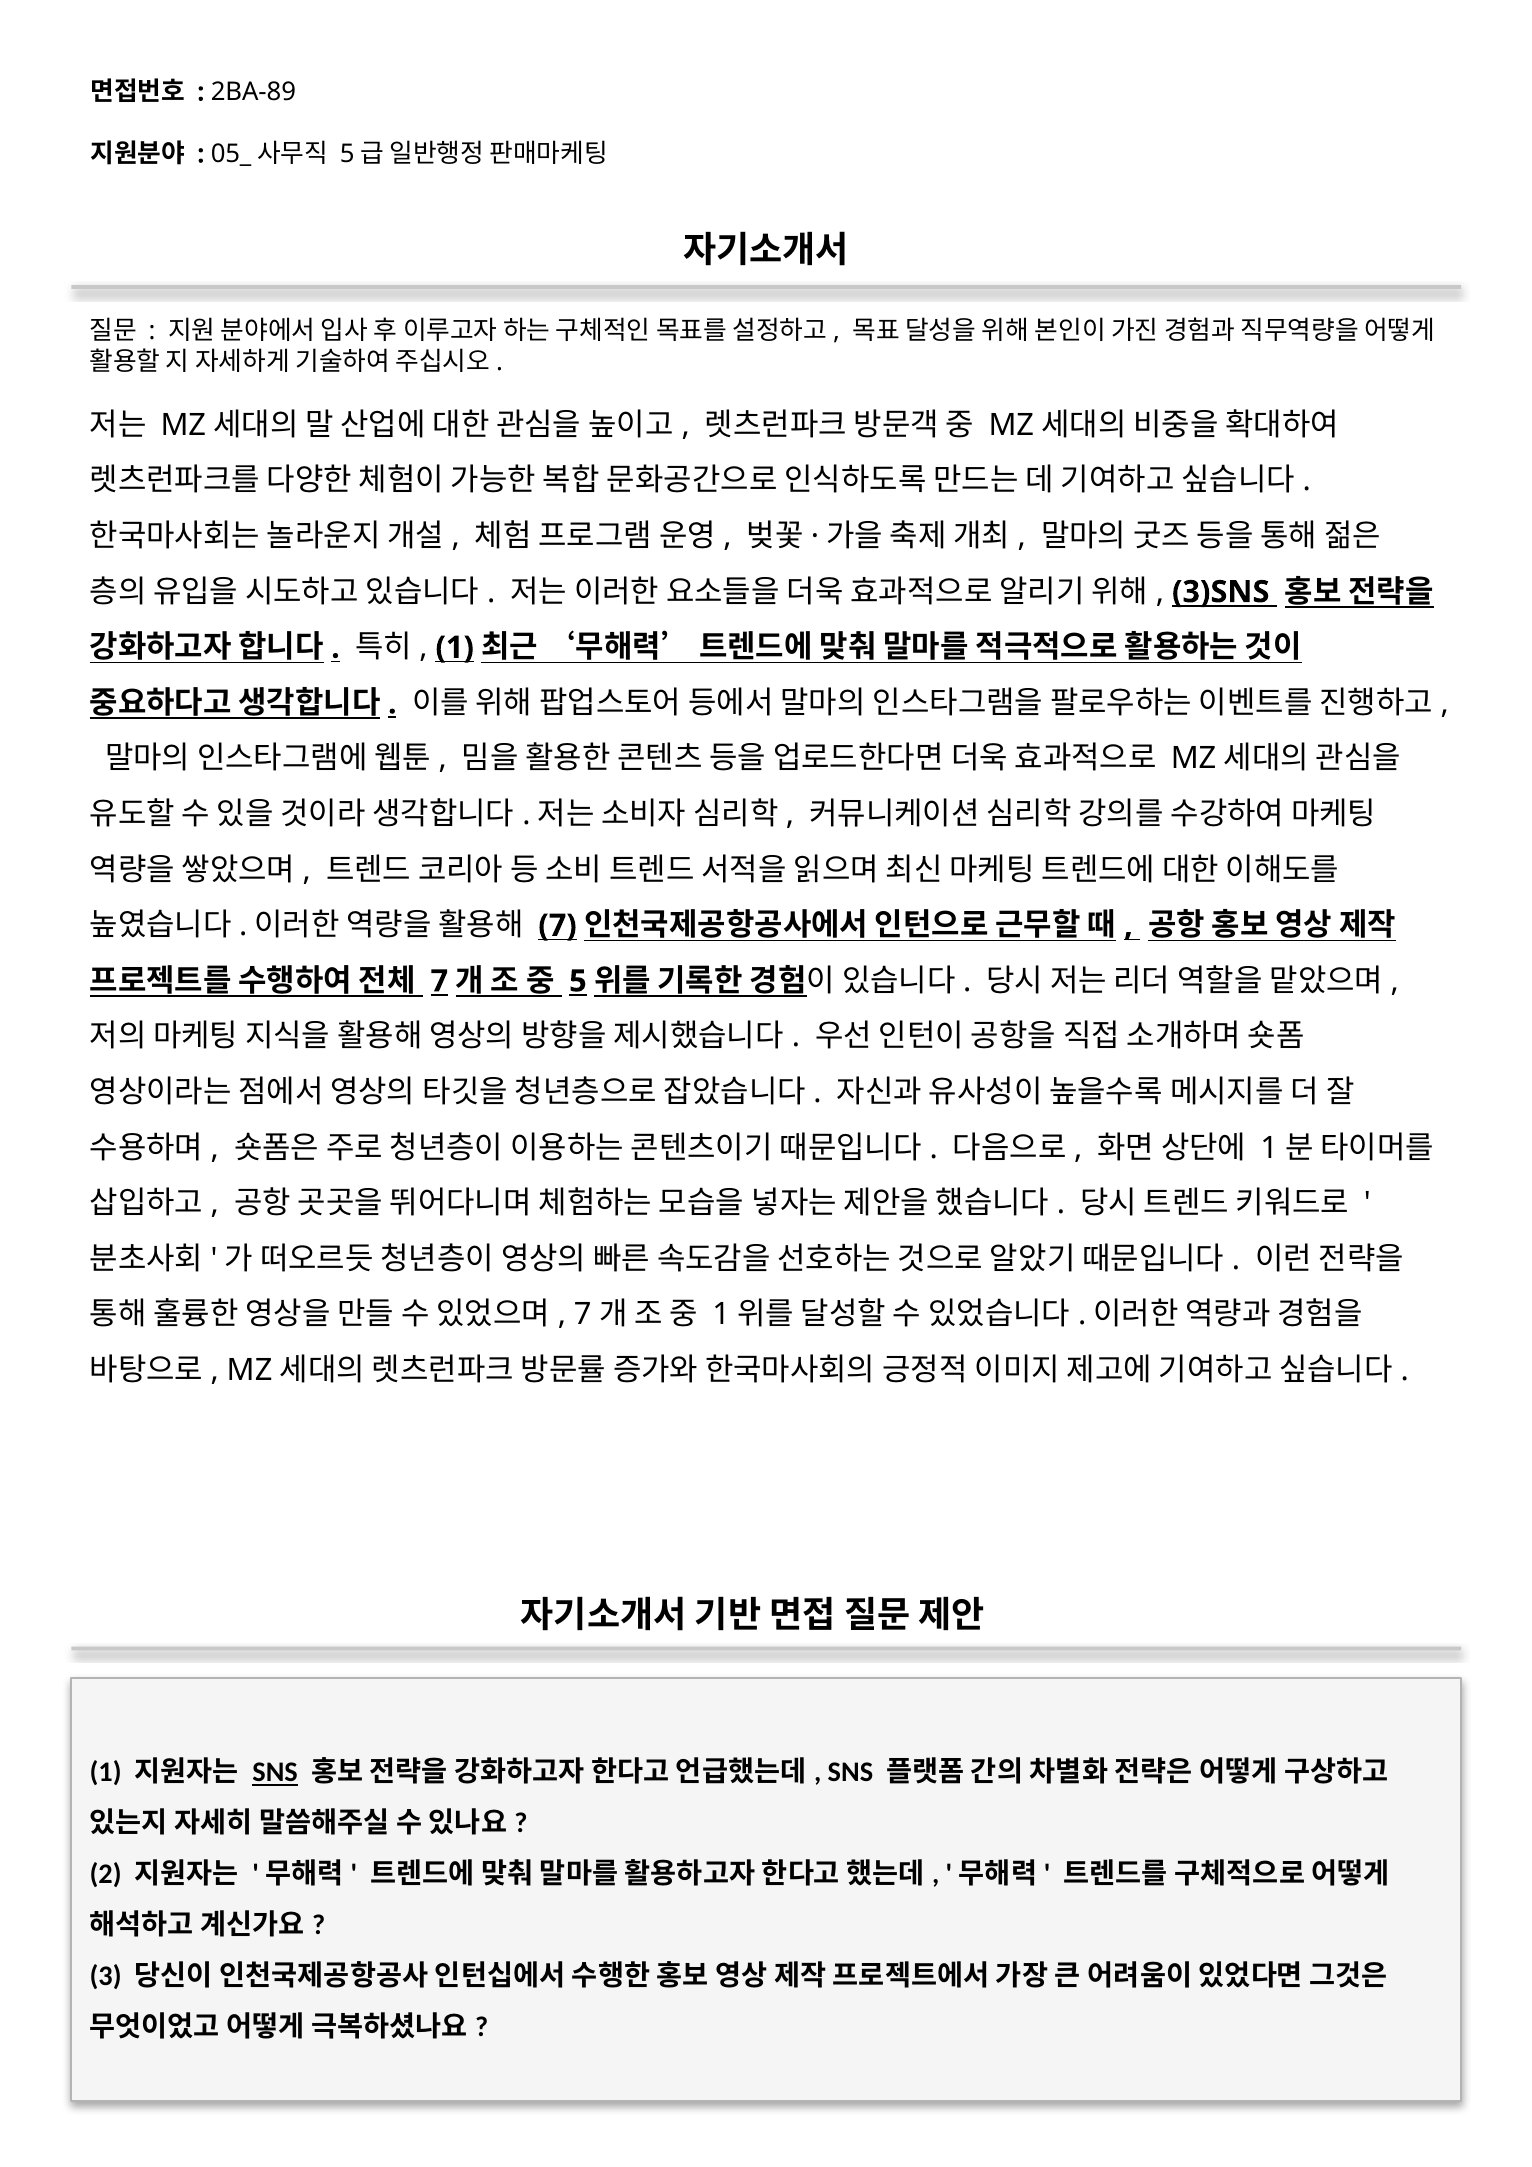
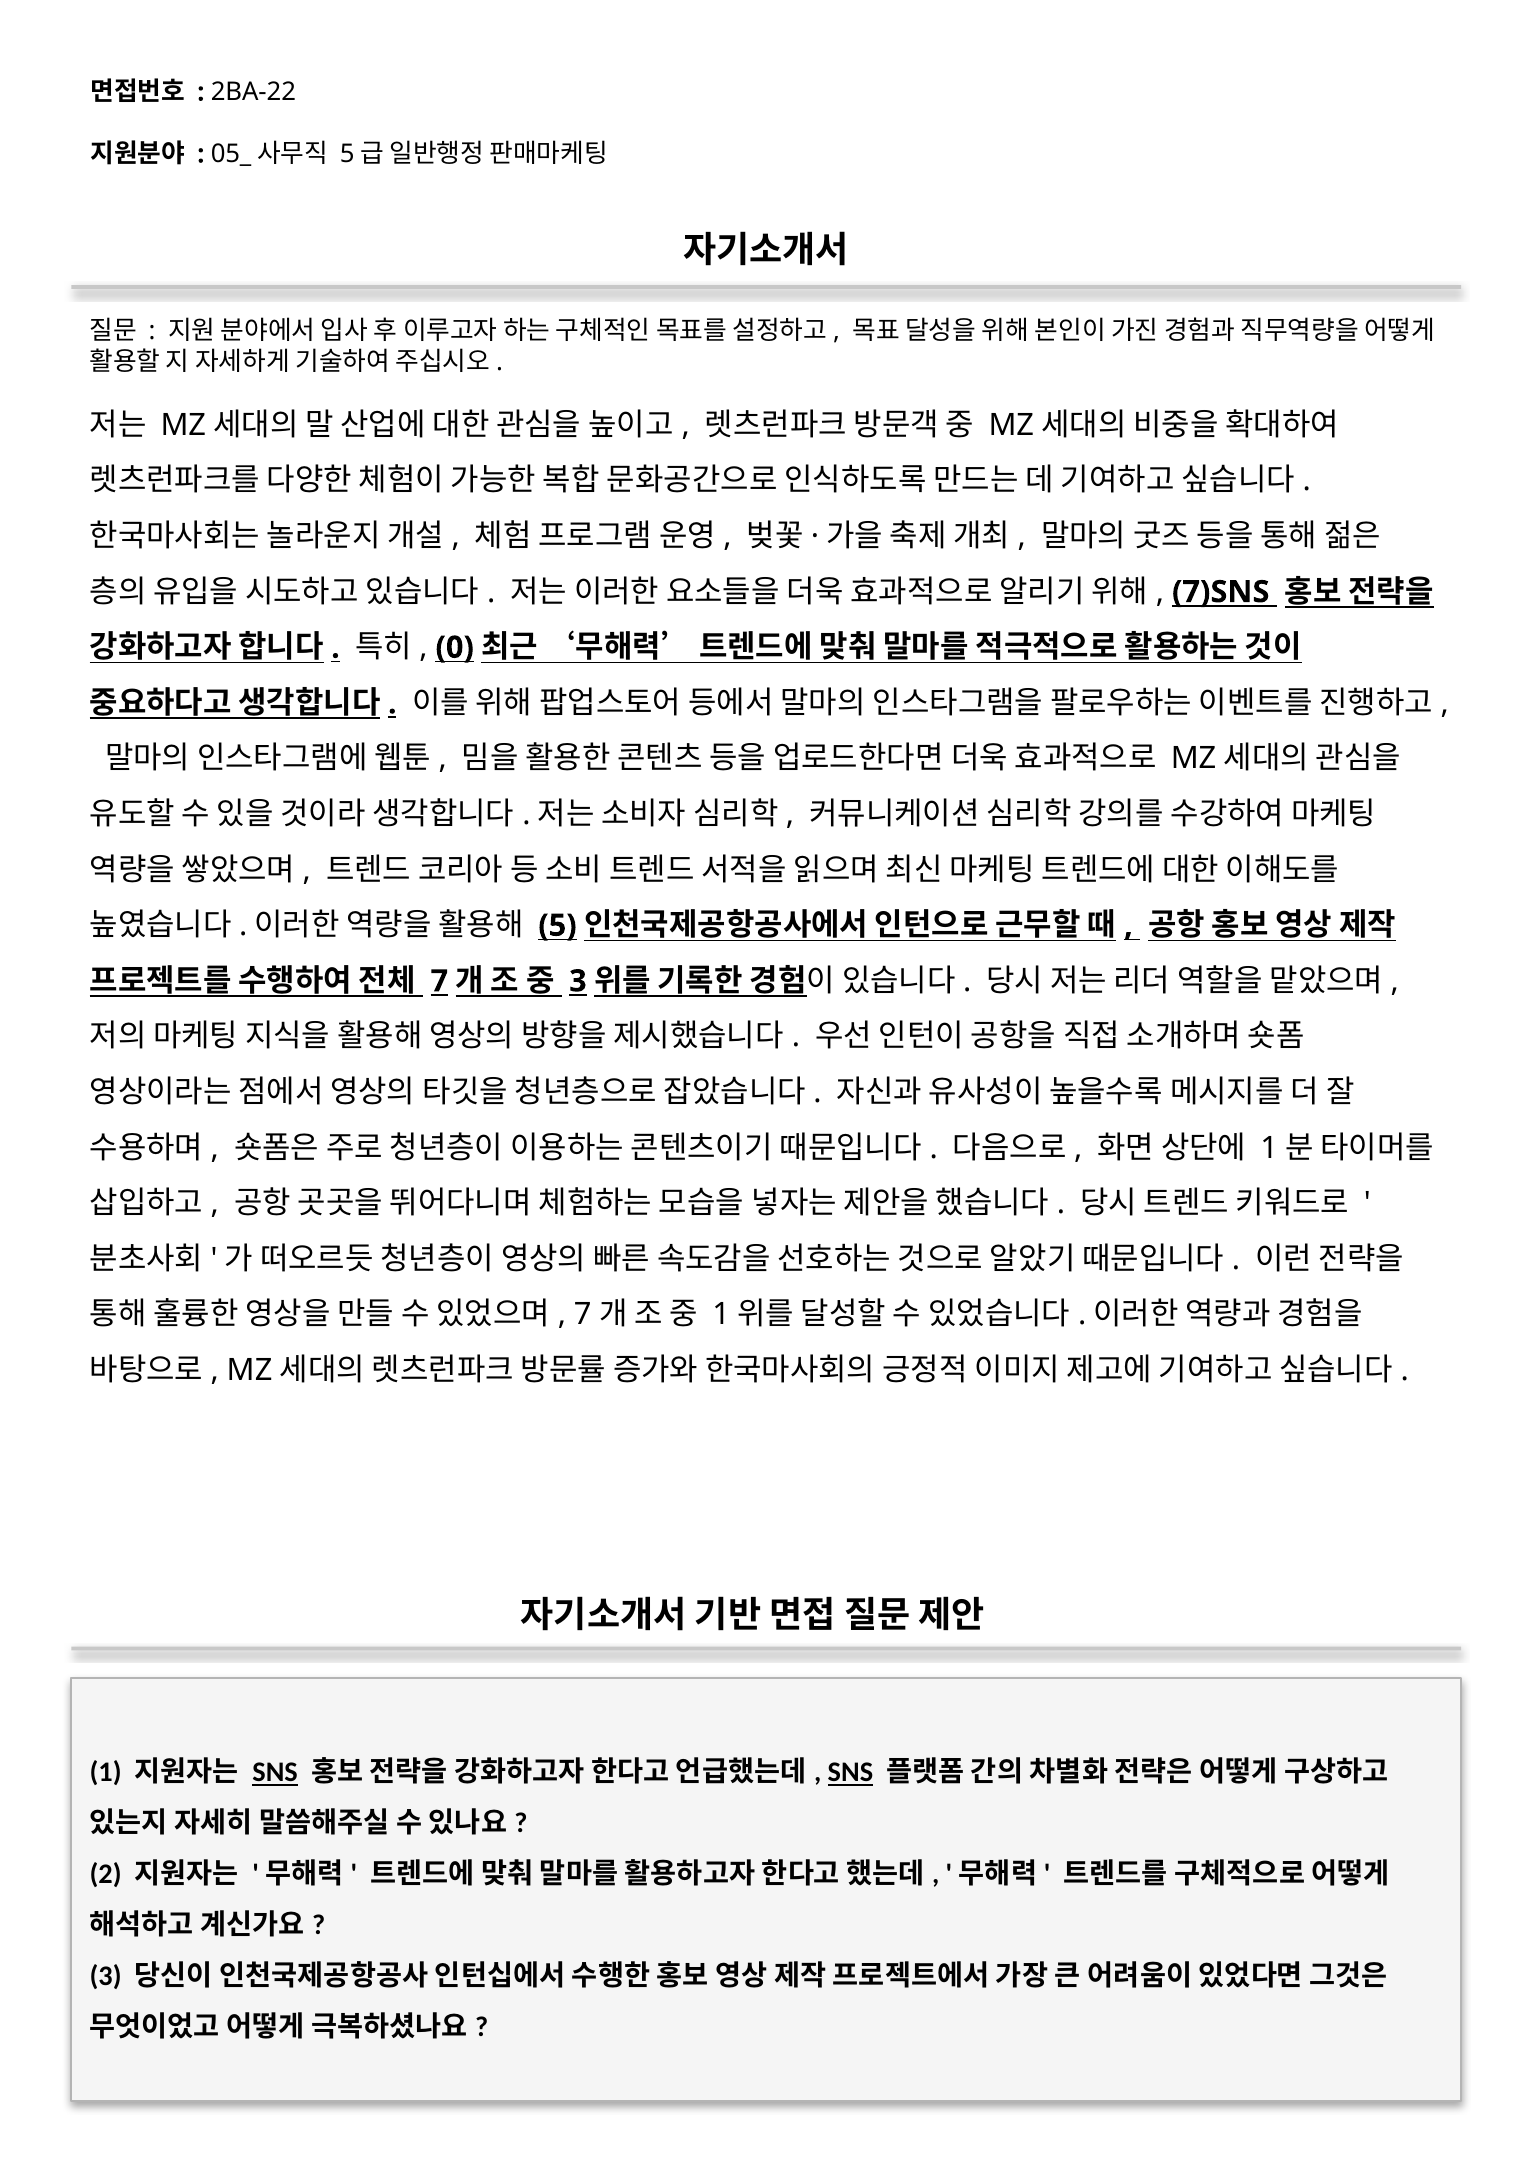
2BA-89: 2BA-89 -> 2BA-22
3)SNS: 3)SNS -> 7)SNS
1 at (455, 647): 1 -> 0
7 at (558, 925): 7 -> 5
5 at (578, 981): 5 -> 3
SNS at (850, 1772) underline: none -> present
